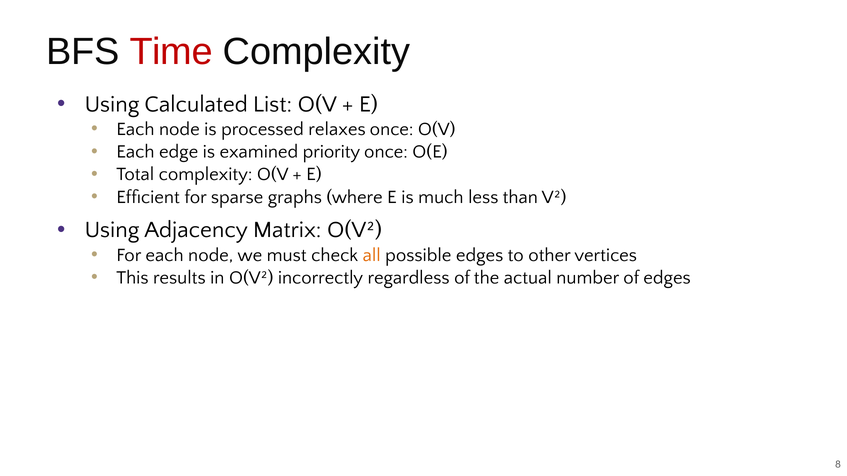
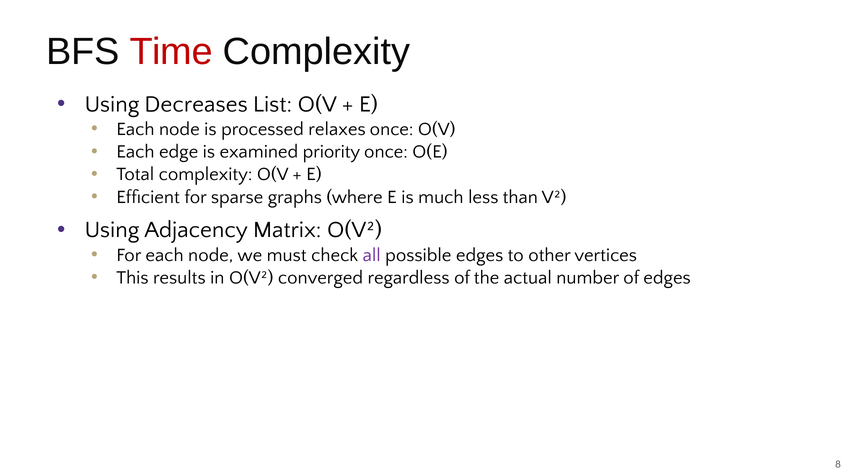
Calculated: Calculated -> Decreases
all colour: orange -> purple
incorrectly: incorrectly -> converged
